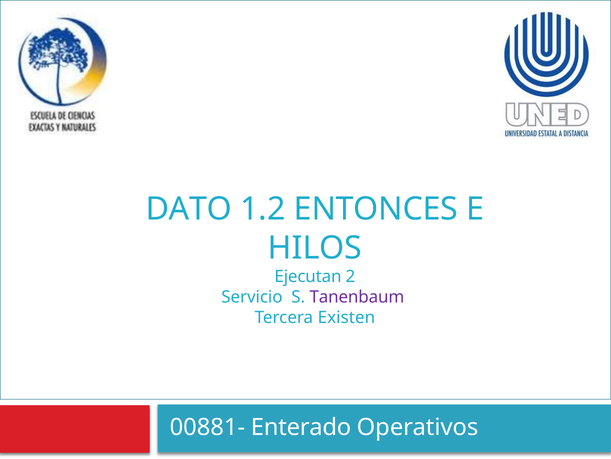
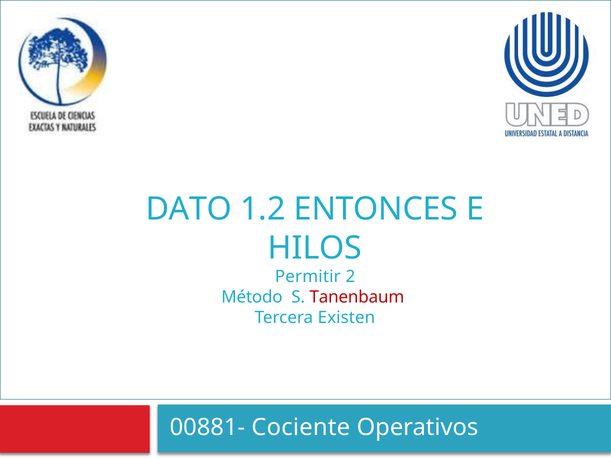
Ejecutan: Ejecutan -> Permitir
Servicio: Servicio -> Método
Tanenbaum colour: purple -> red
Enterado: Enterado -> Cociente
